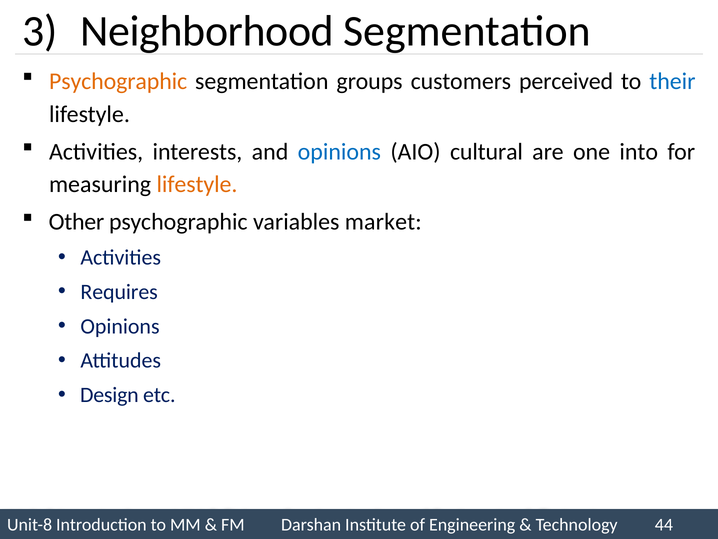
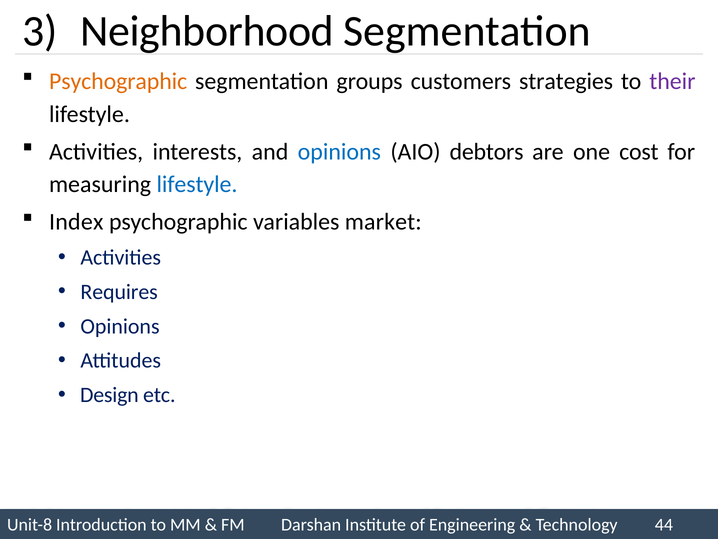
perceived: perceived -> strategies
their colour: blue -> purple
cultural: cultural -> debtors
into: into -> cost
lifestyle at (197, 184) colour: orange -> blue
Other: Other -> Index
